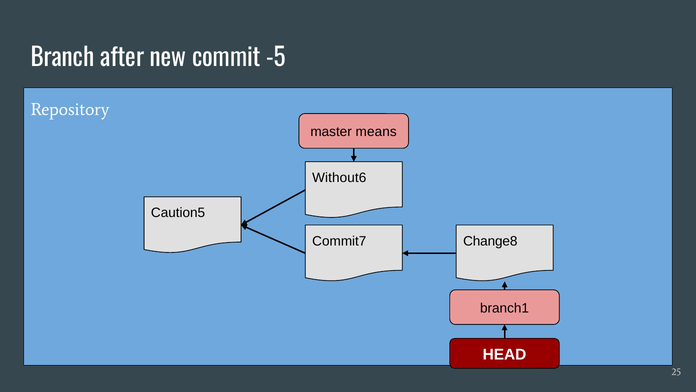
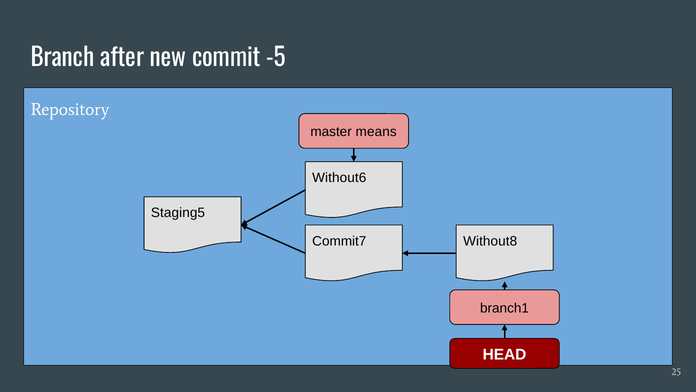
Caution5: Caution5 -> Staging5
Change8: Change8 -> Without8
